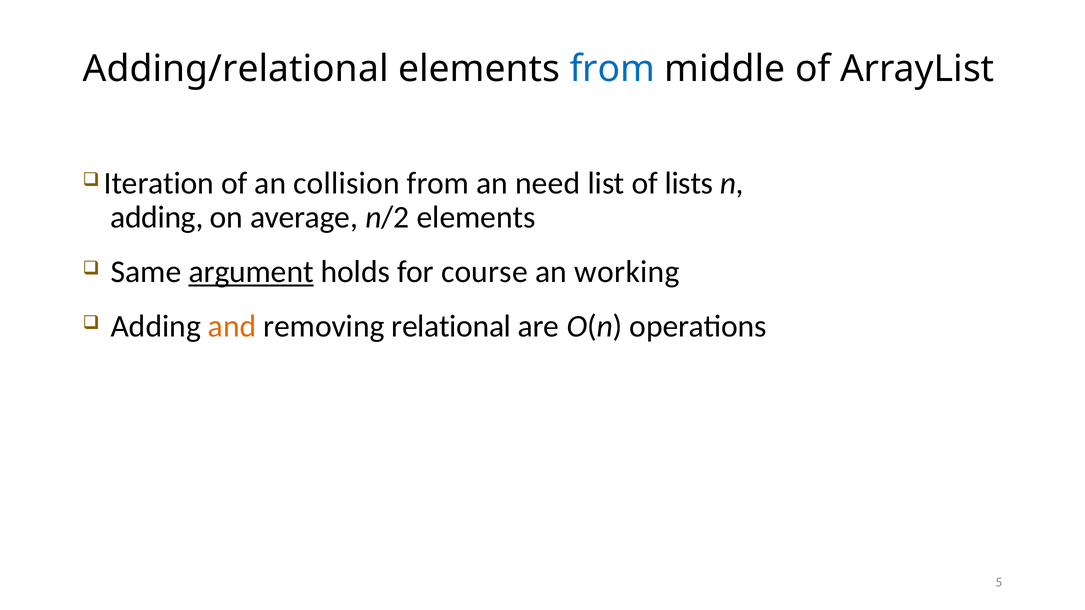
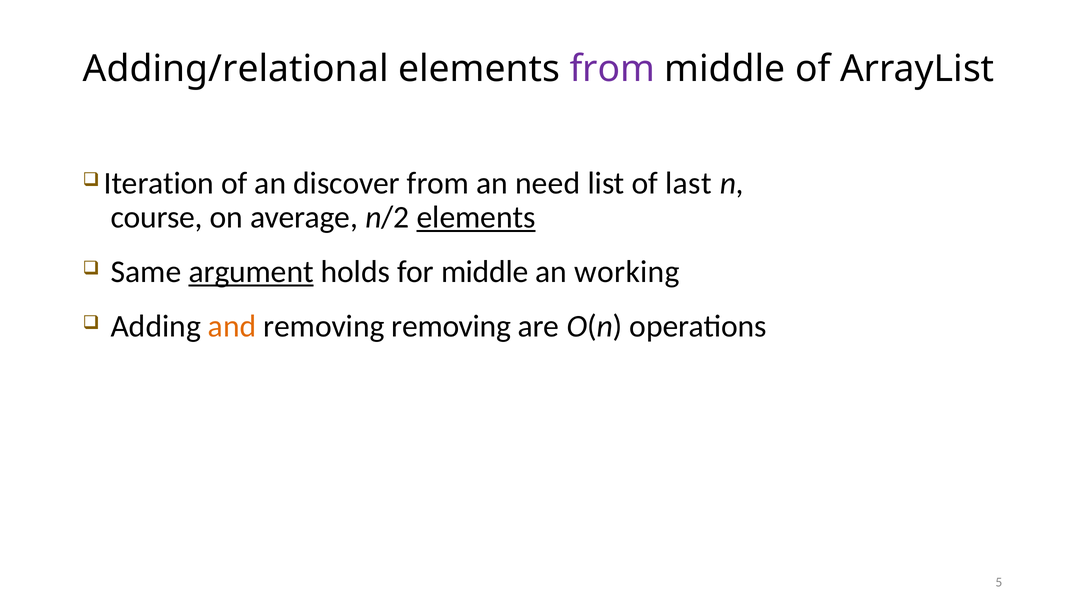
from at (612, 69) colour: blue -> purple
collision: collision -> discover
lists: lists -> last
adding at (157, 218): adding -> course
elements at (476, 218) underline: none -> present
for course: course -> middle
removing relational: relational -> removing
